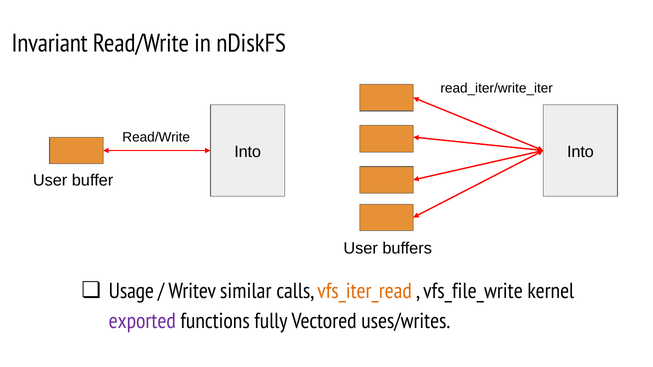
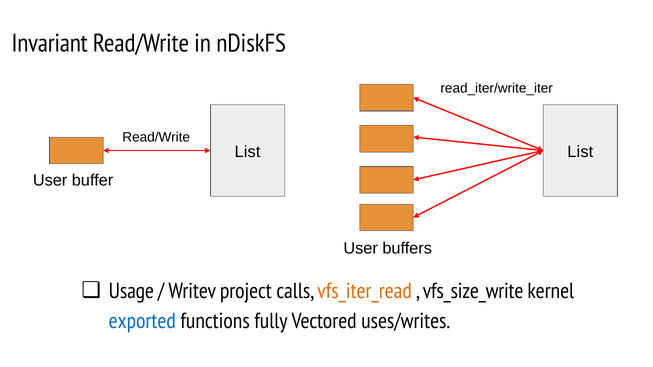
Into at (248, 152): Into -> List
Into at (580, 152): Into -> List
similar: similar -> project
vfs_file_write: vfs_file_write -> vfs_size_write
exported colour: purple -> blue
